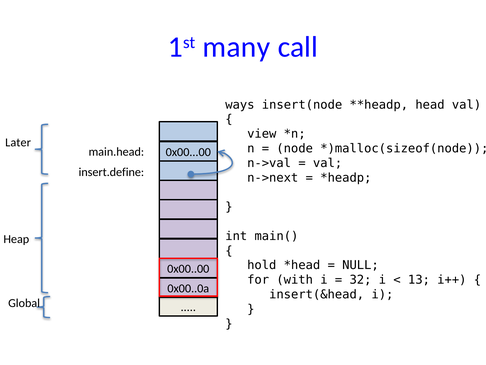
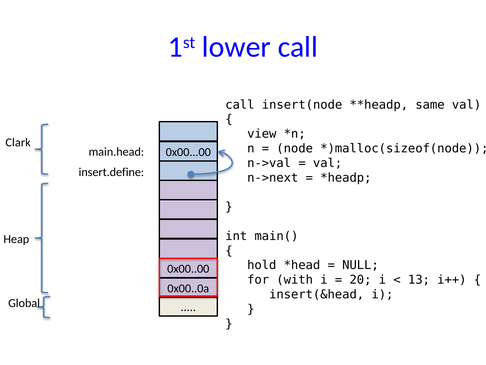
many: many -> lower
ways at (240, 105): ways -> call
head: head -> same
Later: Later -> Clark
32: 32 -> 20
